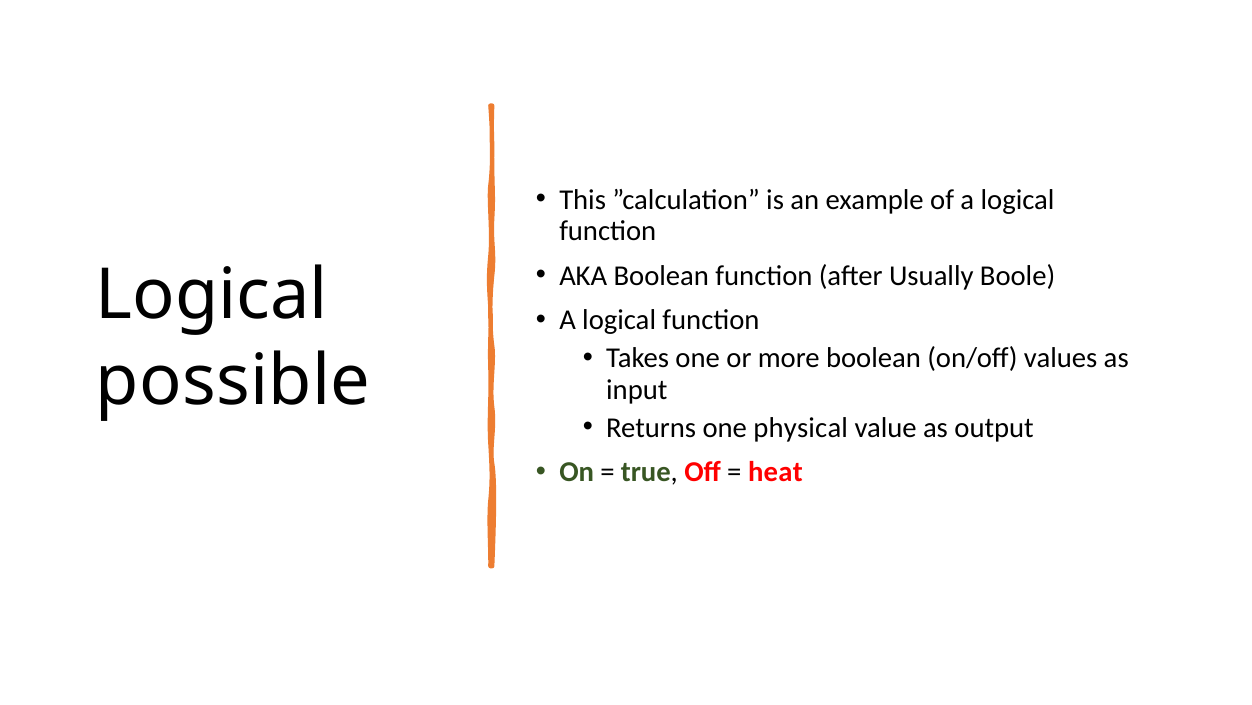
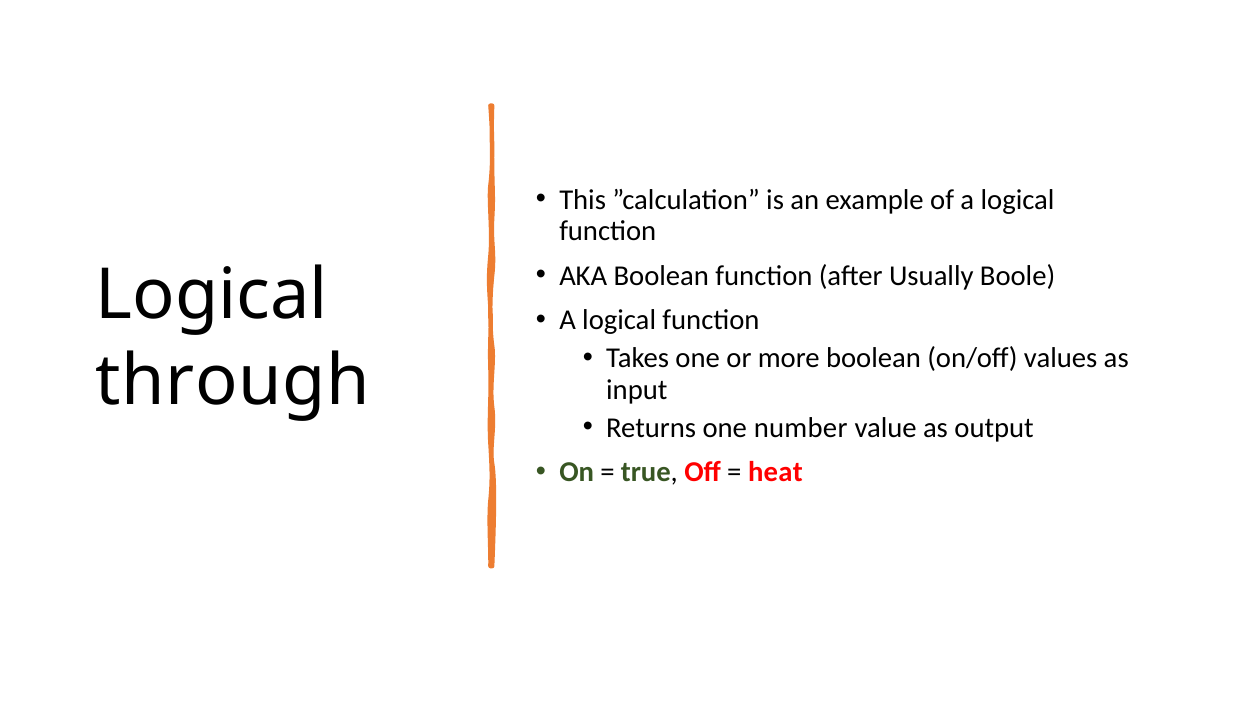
possible: possible -> through
physical: physical -> number
